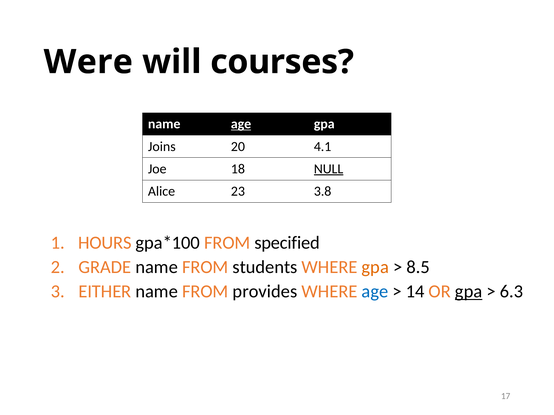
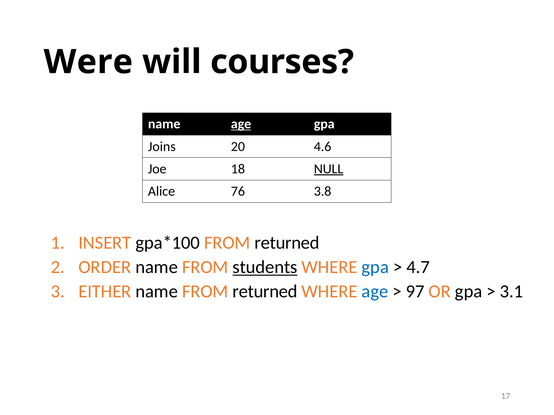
4.1: 4.1 -> 4.6
23: 23 -> 76
HOURS: HOURS -> INSERT
specified at (287, 243): specified -> returned
GRADE: GRADE -> ORDER
students underline: none -> present
gpa at (375, 268) colour: orange -> blue
8.5: 8.5 -> 4.7
name FROM provides: provides -> returned
14: 14 -> 97
gpa at (469, 292) underline: present -> none
6.3: 6.3 -> 3.1
